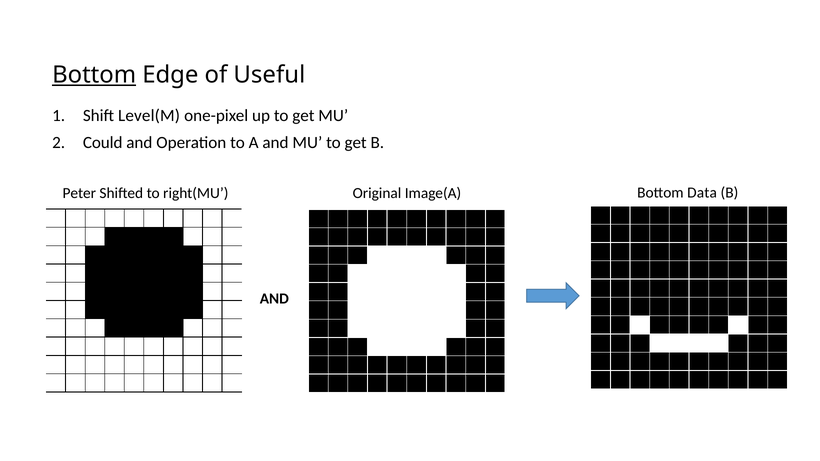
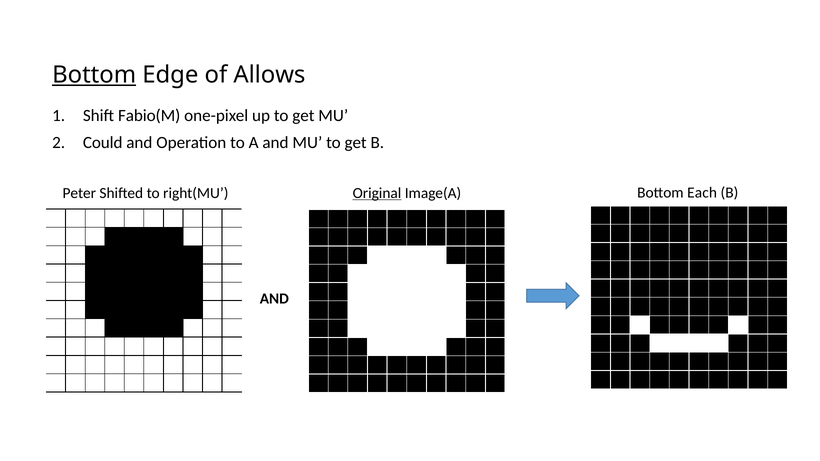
Useful: Useful -> Allows
Level(M: Level(M -> Fabio(M
Data: Data -> Each
Original underline: none -> present
